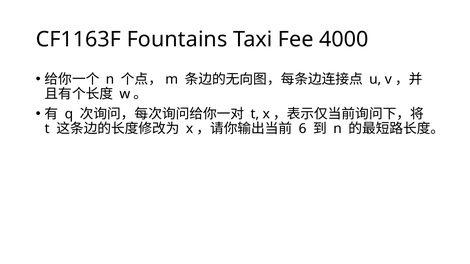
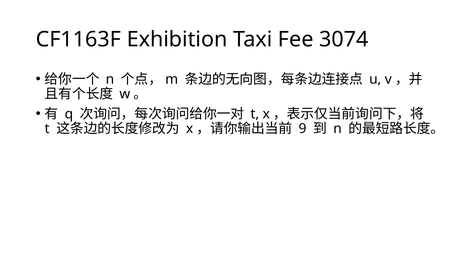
Fountains: Fountains -> Exhibition
4000: 4000 -> 3074
6: 6 -> 9
